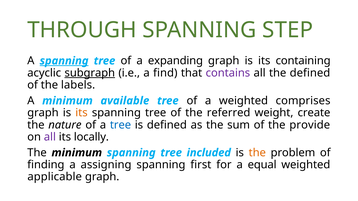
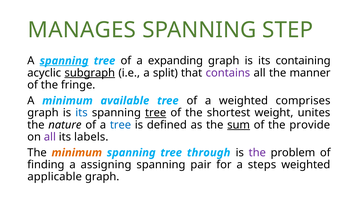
THROUGH: THROUGH -> MANAGES
find: find -> split
the defined: defined -> manner
labels: labels -> fringe
its at (82, 113) colour: orange -> blue
tree at (156, 113) underline: none -> present
referred: referred -> shortest
create: create -> unites
sum underline: none -> present
locally: locally -> labels
minimum at (77, 153) colour: black -> orange
included: included -> through
the at (257, 153) colour: orange -> purple
first: first -> pair
equal: equal -> steps
